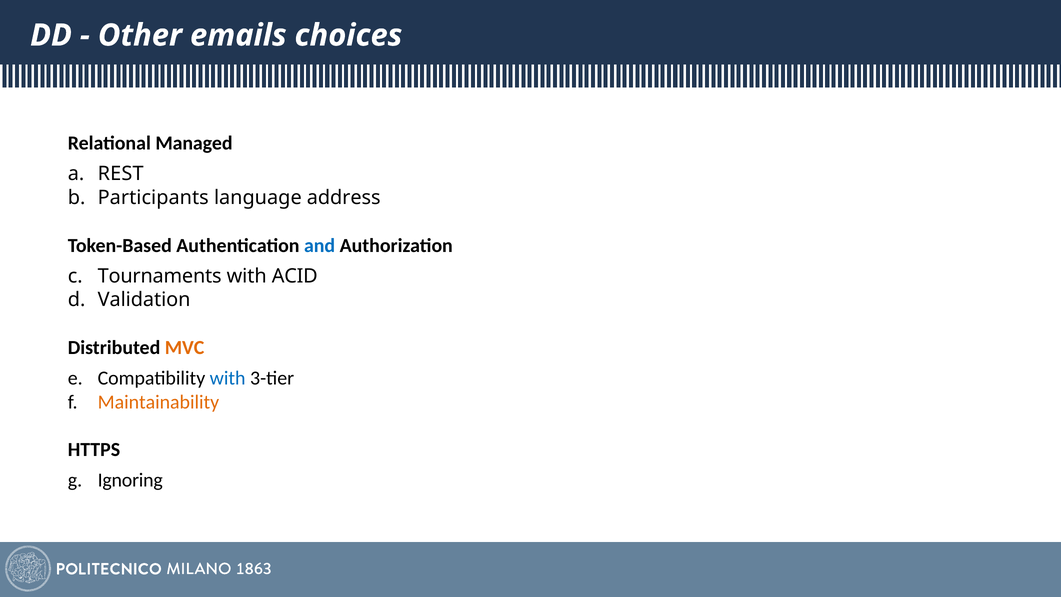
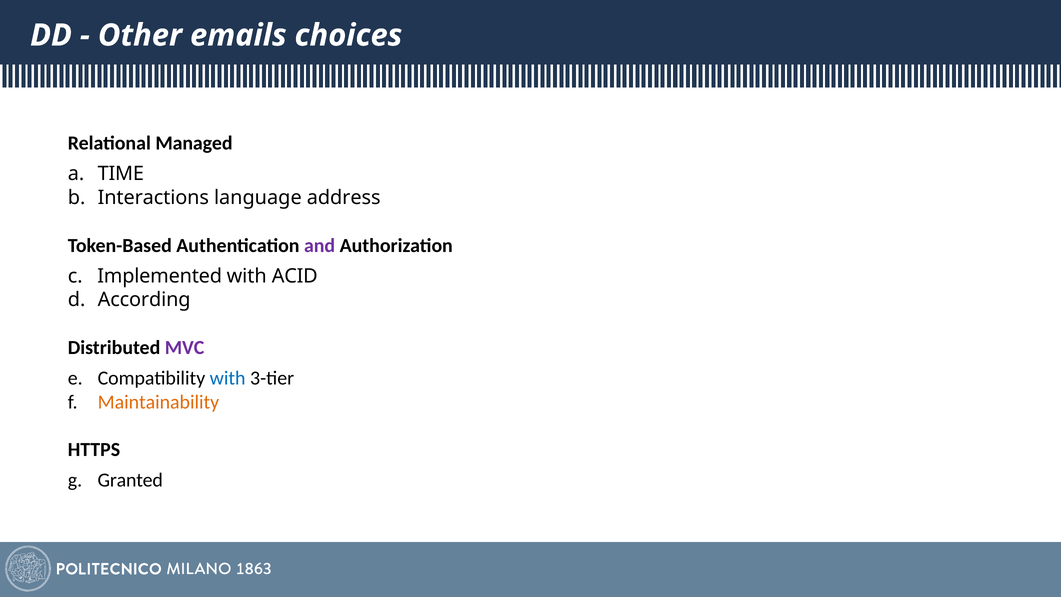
REST: REST -> TIME
Participants: Participants -> Interactions
and colour: blue -> purple
Tournaments: Tournaments -> Implemented
Validation: Validation -> According
MVC colour: orange -> purple
Ignoring: Ignoring -> Granted
